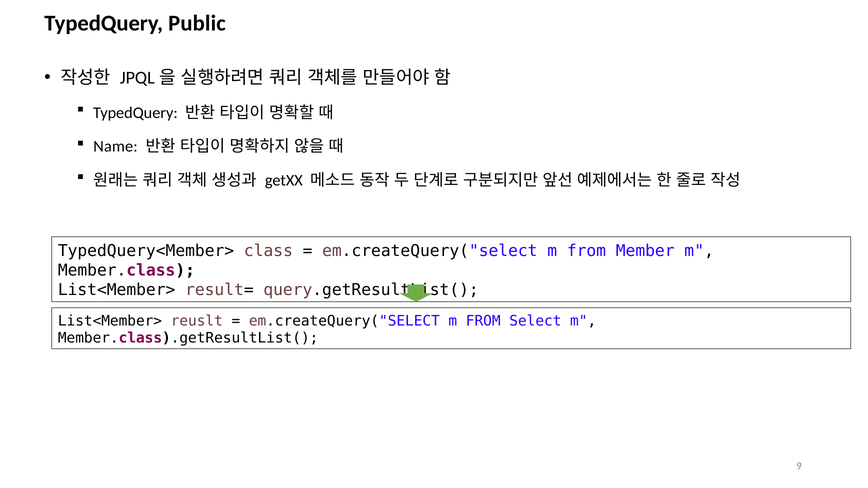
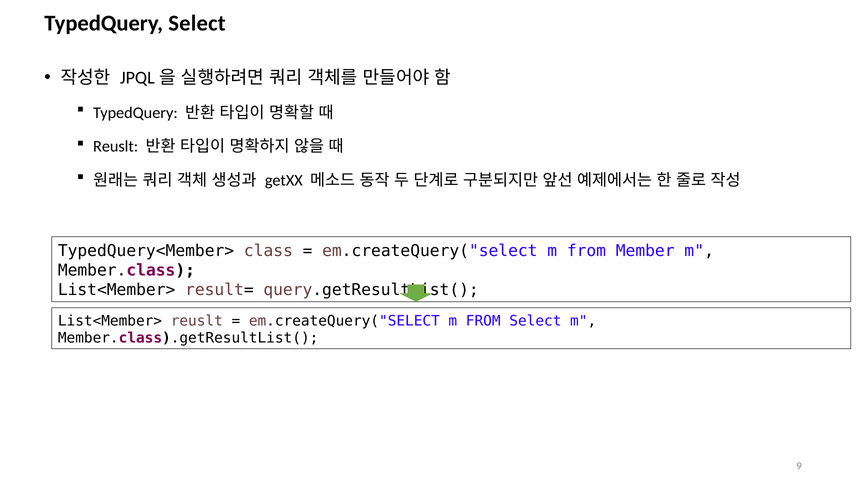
TypedQuery Public: Public -> Select
Name at (116, 147): Name -> Reuslt
